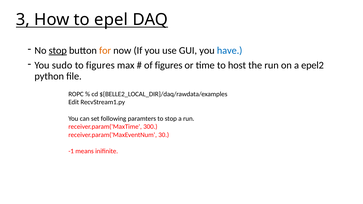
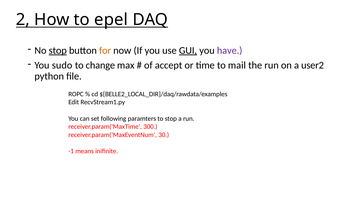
3: 3 -> 2
GUI underline: none -> present
have colour: blue -> purple
to figures: figures -> change
of figures: figures -> accept
host: host -> mail
epel2: epel2 -> user2
